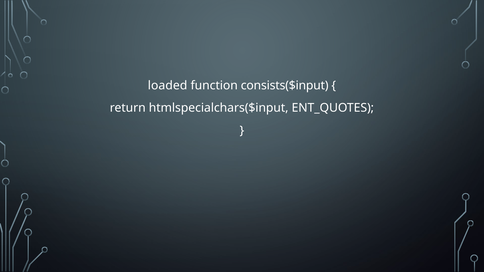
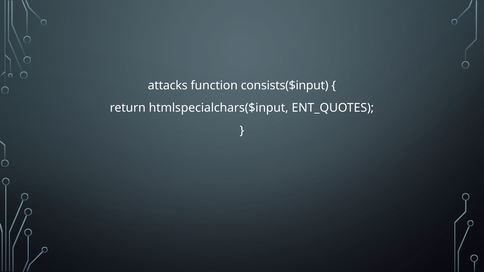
loaded: loaded -> attacks
